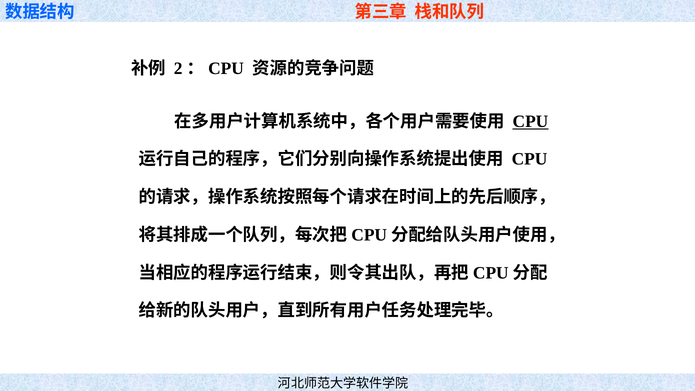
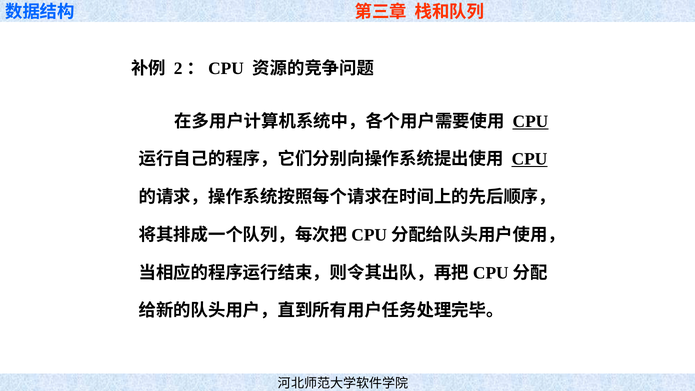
CPU at (529, 159) underline: none -> present
